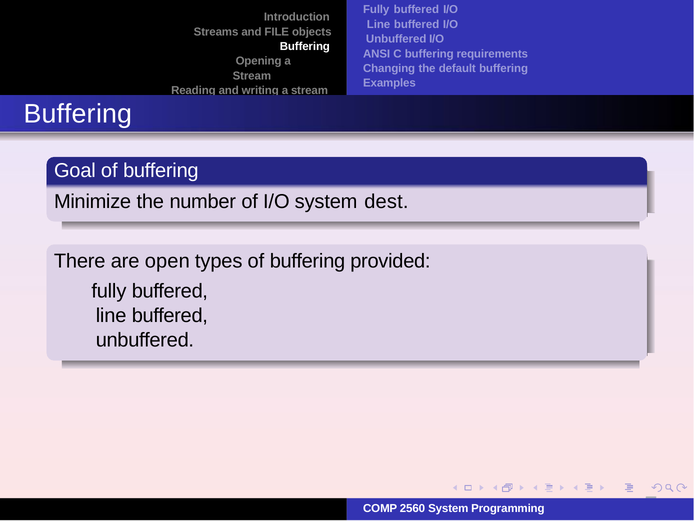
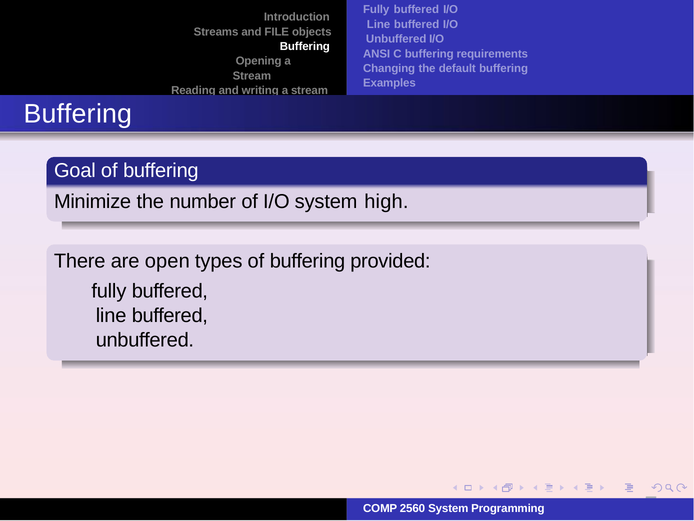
dest: dest -> high
